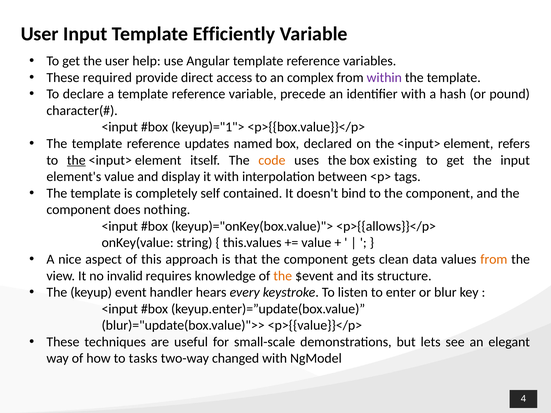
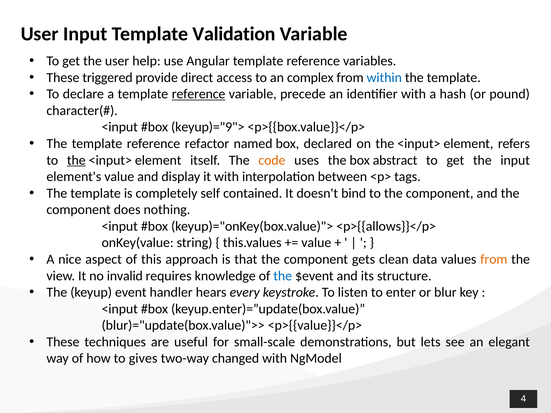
Efficiently: Efficiently -> Validation
required: required -> triggered
within colour: purple -> blue
reference at (199, 94) underline: none -> present
keyup)="1">: keyup)="1"> -> keyup)="9">
updates: updates -> refactor
existing: existing -> abstract
the at (283, 276) colour: orange -> blue
tasks: tasks -> gives
